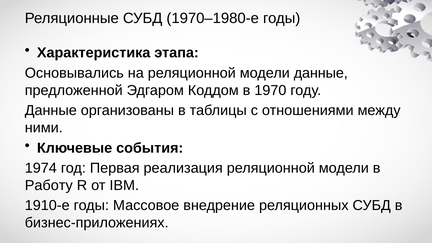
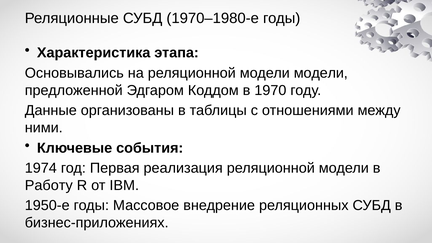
модели данные: данные -> модели
1910-е: 1910-е -> 1950-е
